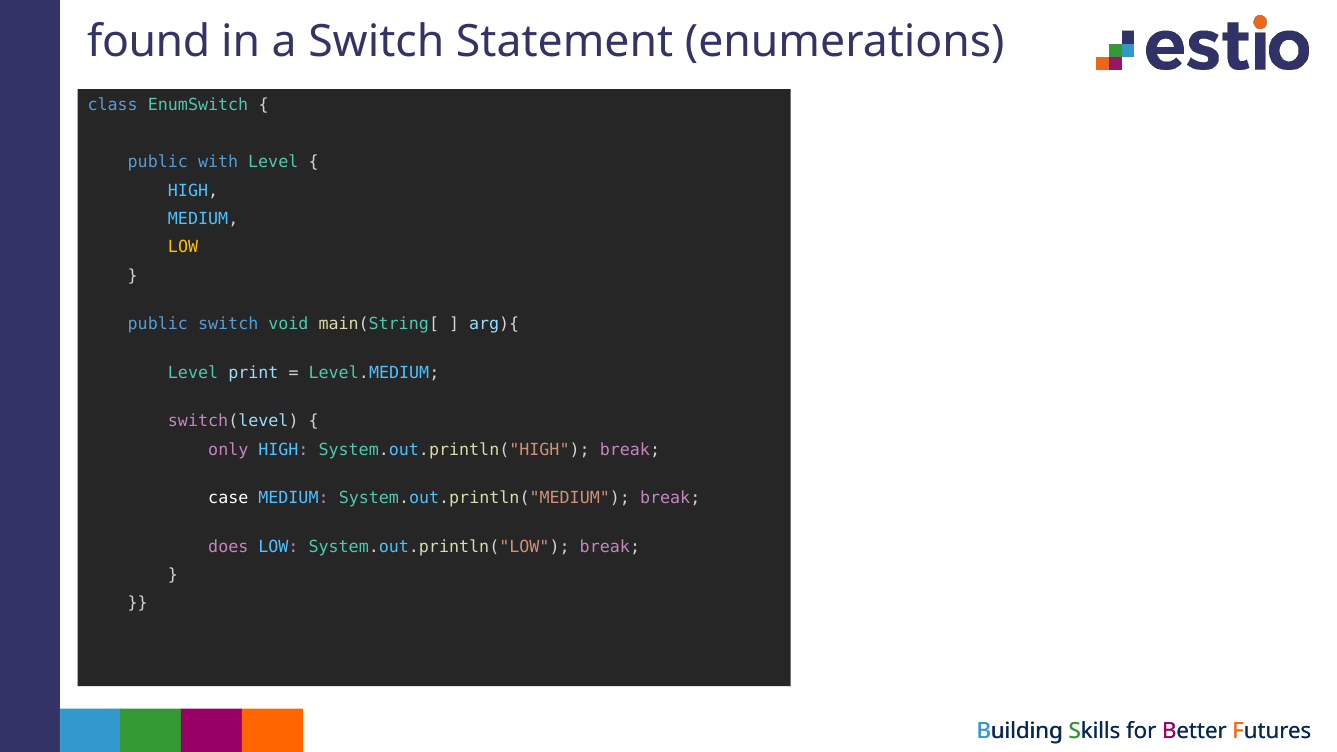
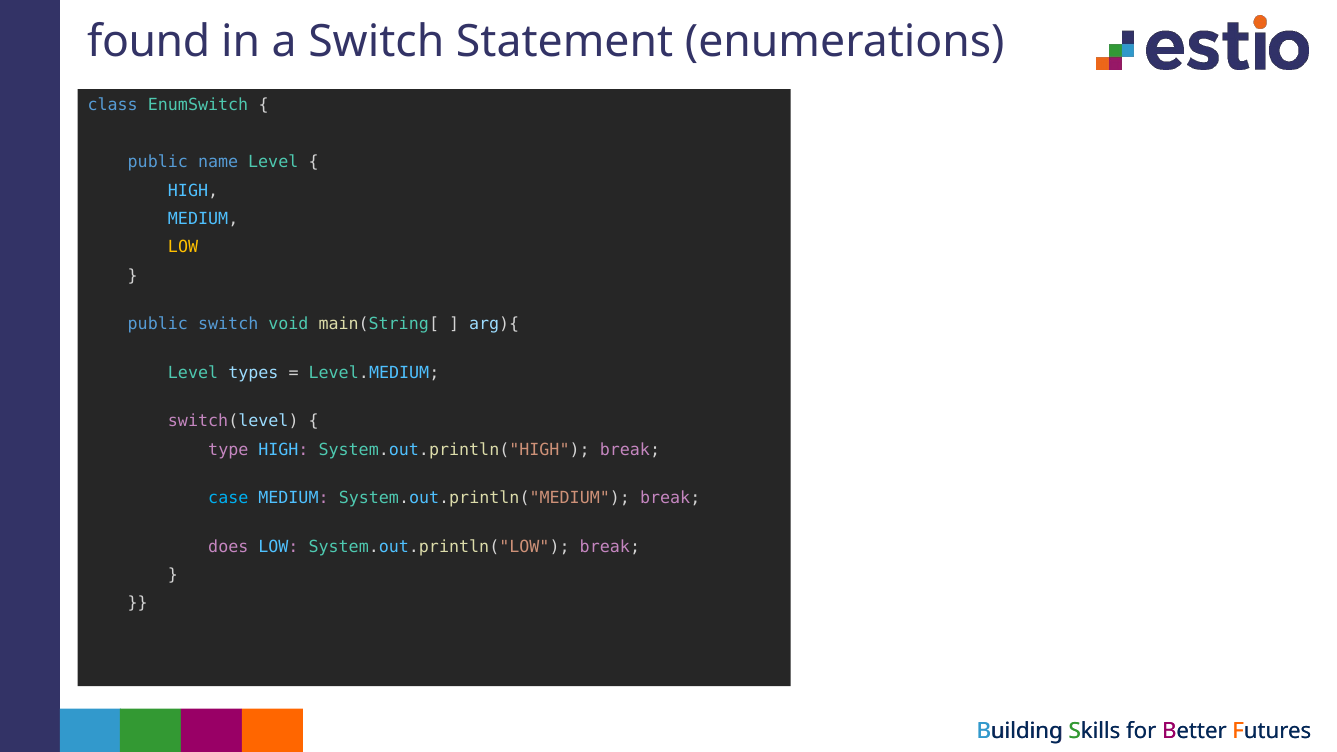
with: with -> name
print: print -> types
only: only -> type
case colour: white -> light blue
